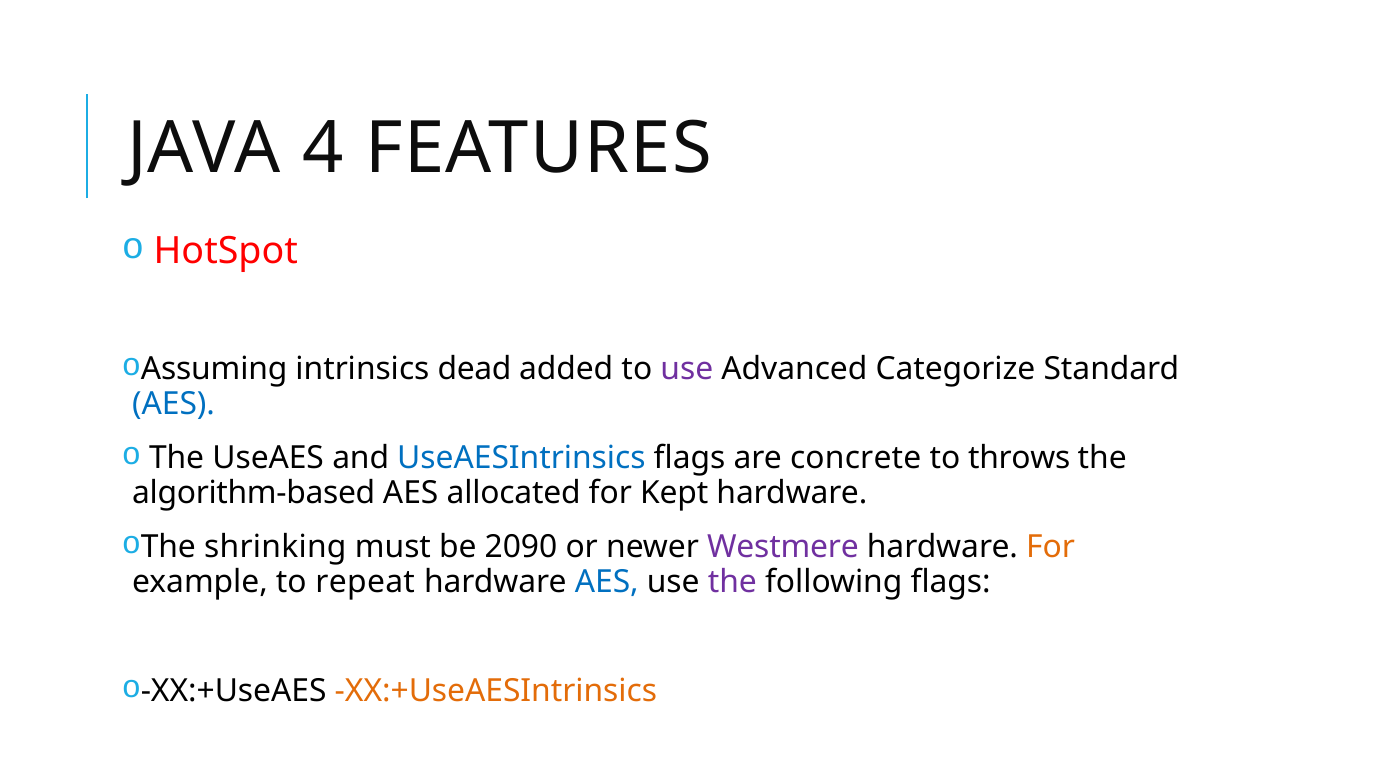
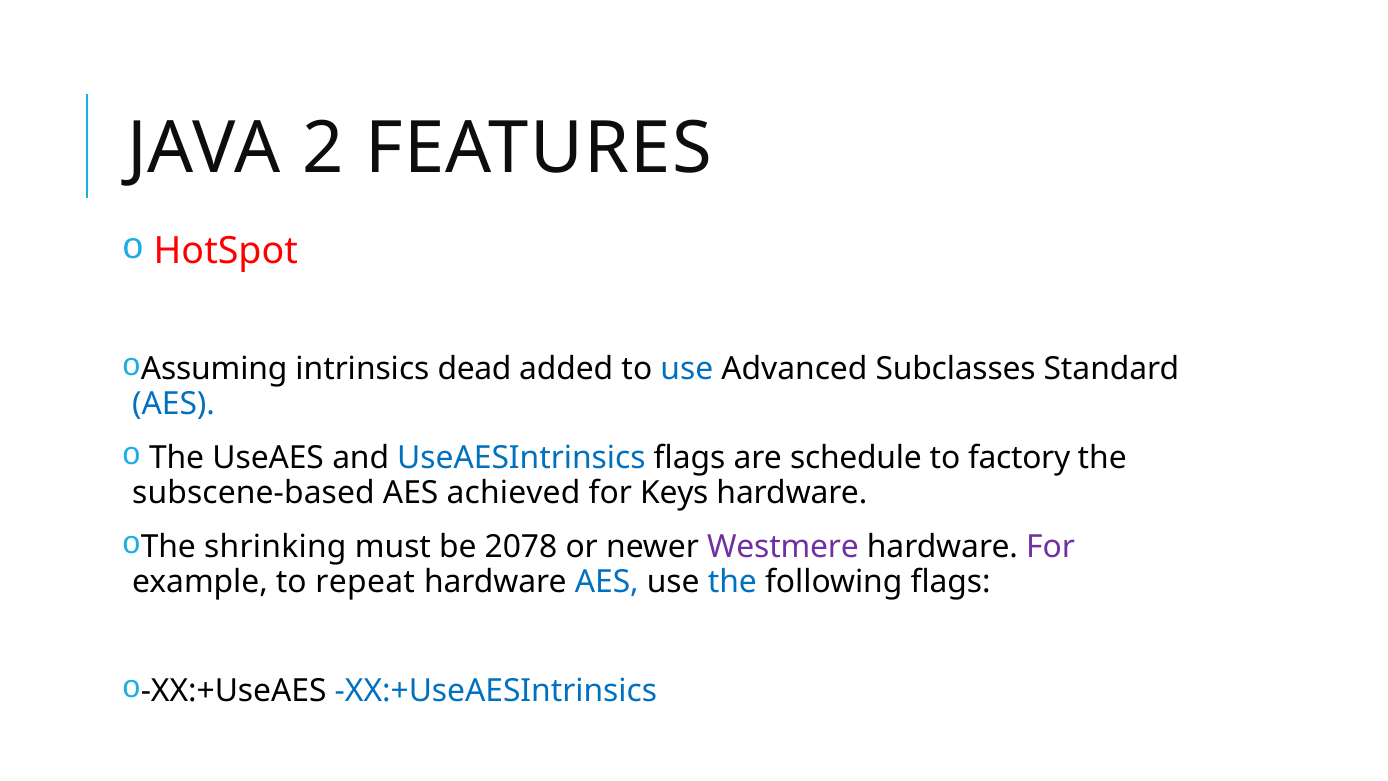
4: 4 -> 2
use at (687, 369) colour: purple -> blue
Categorize: Categorize -> Subclasses
concrete: concrete -> schedule
throws: throws -> factory
algorithm-based: algorithm-based -> subscene-based
allocated: allocated -> achieved
Kept: Kept -> Keys
2090: 2090 -> 2078
For at (1050, 547) colour: orange -> purple
the at (732, 581) colour: purple -> blue
XX:+UseAESIntrinsics colour: orange -> blue
